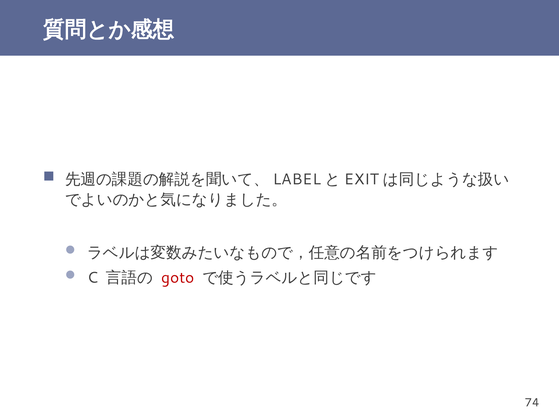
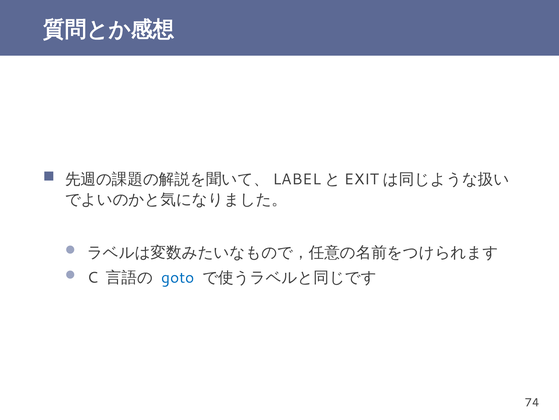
goto colour: red -> blue
